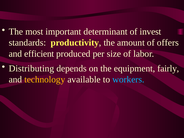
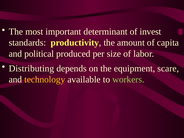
offers: offers -> capita
efficient: efficient -> political
fairly: fairly -> scare
workers colour: light blue -> light green
